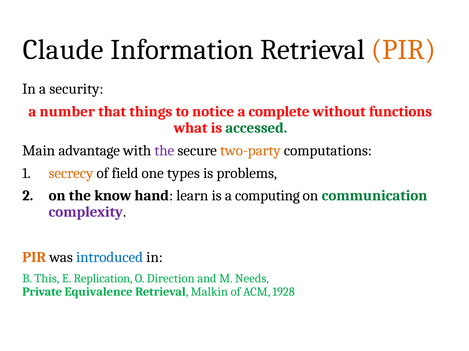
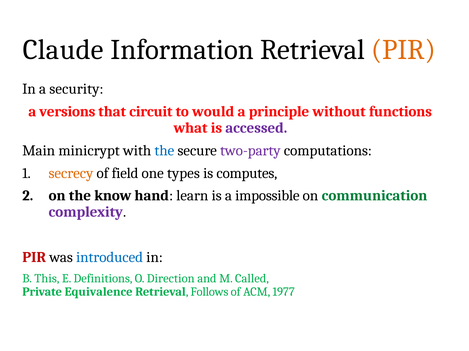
number: number -> versions
things: things -> circuit
notice: notice -> would
complete: complete -> principle
accessed colour: green -> purple
advantage: advantage -> minicrypt
the at (164, 151) colour: purple -> blue
two-party colour: orange -> purple
problems: problems -> computes
computing: computing -> impossible
PIR at (34, 258) colour: orange -> red
Replication: Replication -> Definitions
Needs: Needs -> Called
Malkin: Malkin -> Follows
1928: 1928 -> 1977
